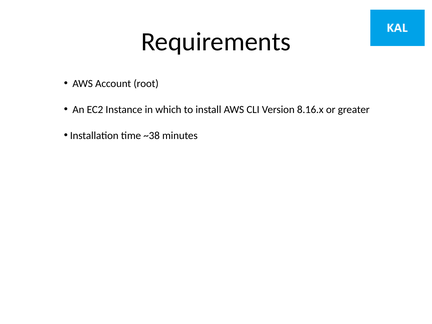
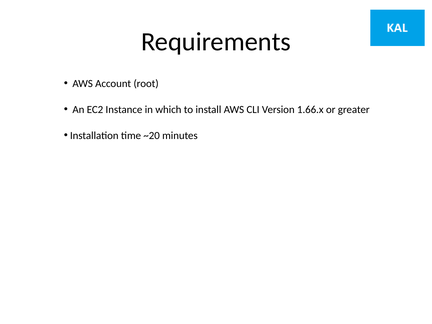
8.16.x: 8.16.x -> 1.66.x
~38: ~38 -> ~20
